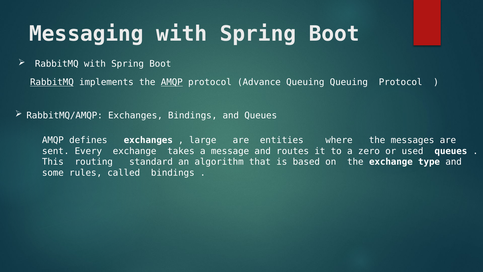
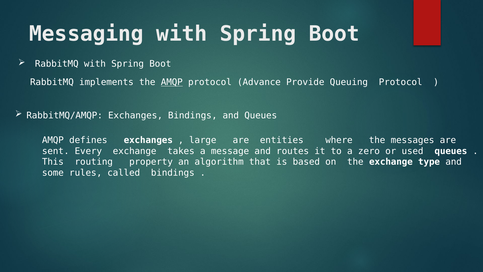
RabbitMQ at (52, 82) underline: present -> none
Advance Queuing: Queuing -> Provide
standard: standard -> property
